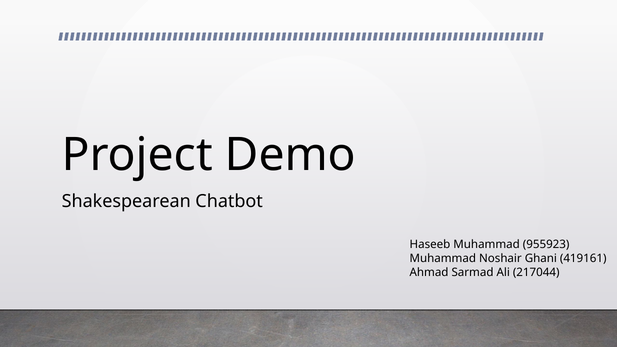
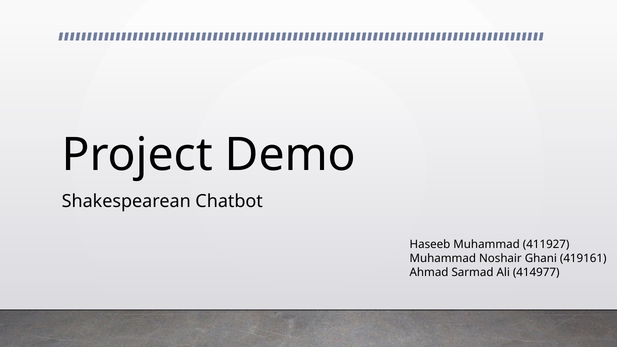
955923: 955923 -> 411927
217044: 217044 -> 414977
